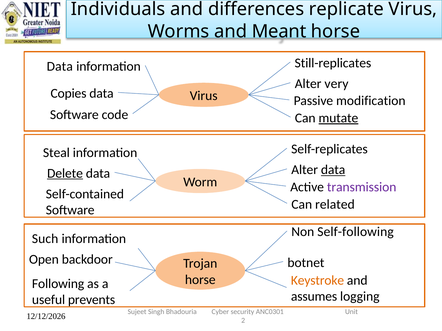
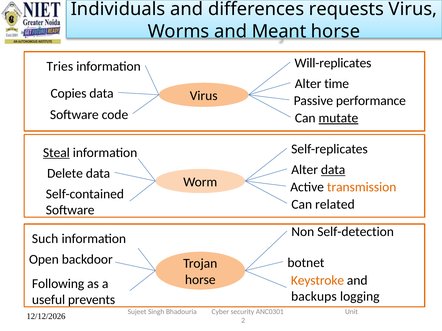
replicate: replicate -> requests
Still-replicates: Still-replicates -> Will-replicates
Data at (60, 66): Data -> Tries
very: very -> time
modification: modification -> performance
Steal underline: none -> present
Delete underline: present -> none
transmission colour: purple -> orange
Self-following: Self-following -> Self-detection
assumes: assumes -> backups
